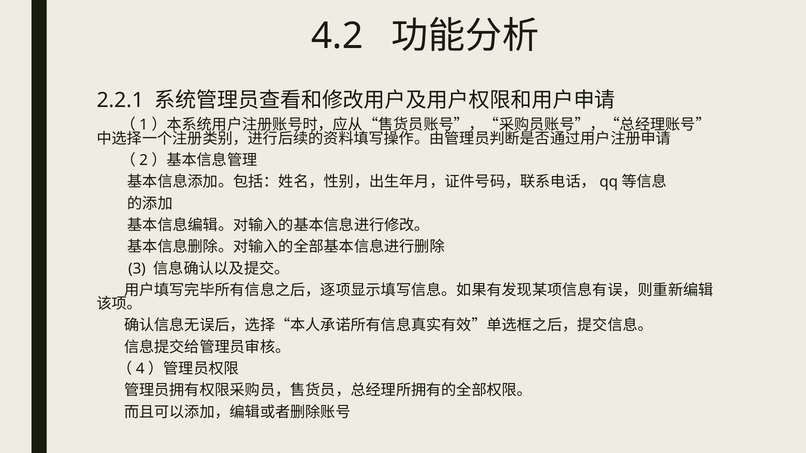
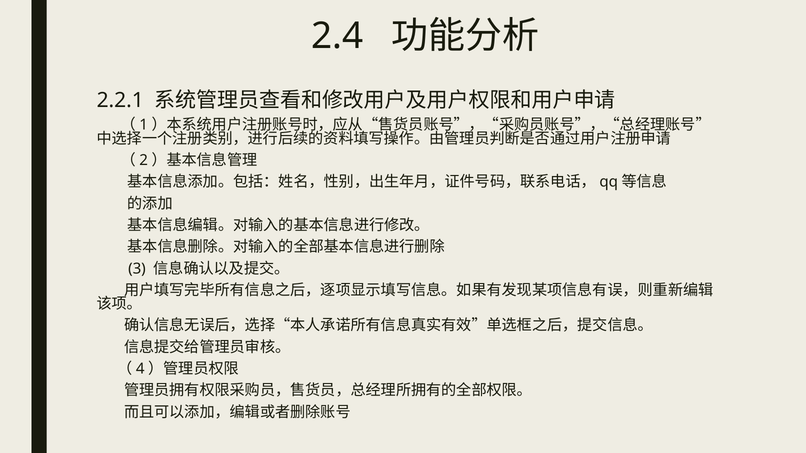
4.2: 4.2 -> 2.4
